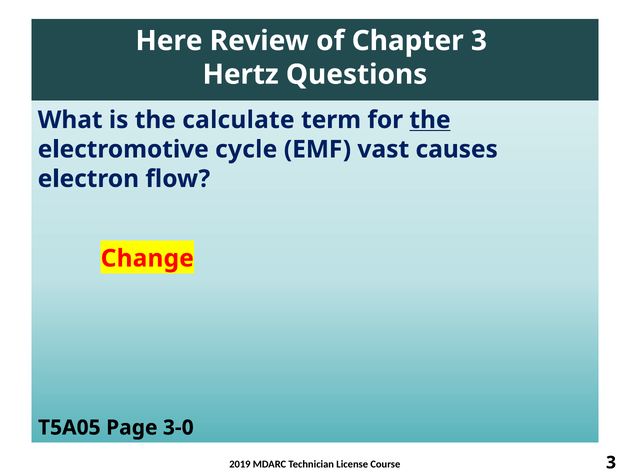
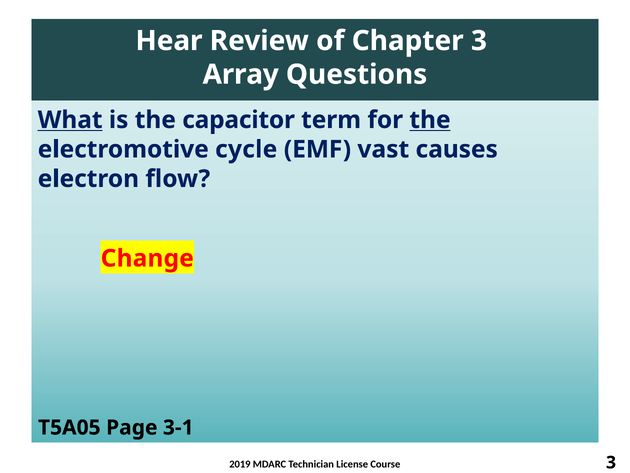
Here: Here -> Hear
Hertz: Hertz -> Array
What underline: none -> present
calculate: calculate -> capacitor
3-0: 3-0 -> 3-1
